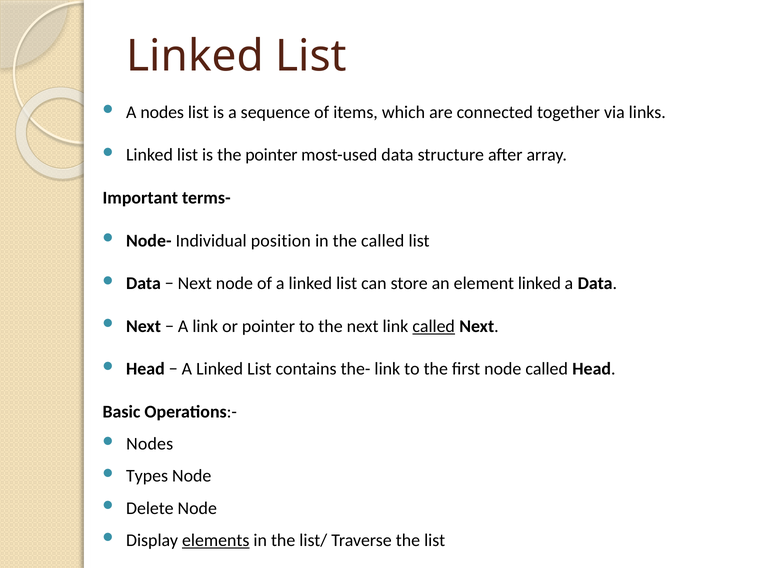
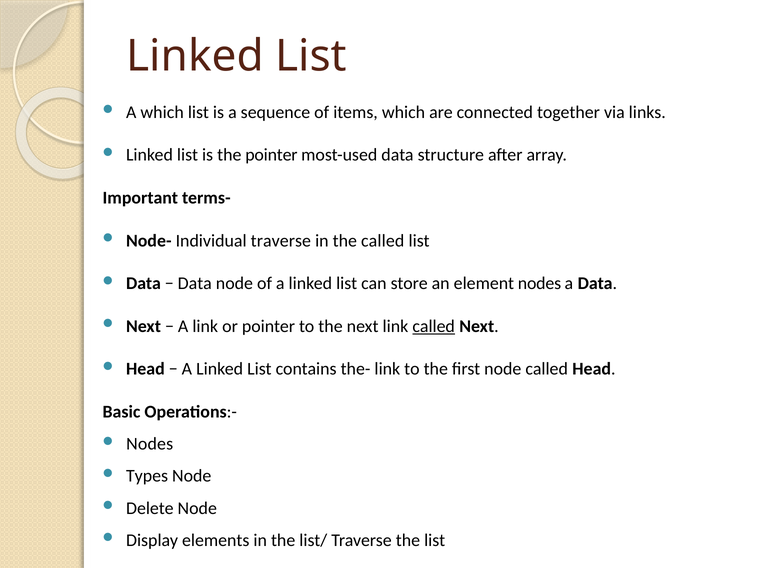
A nodes: nodes -> which
Individual position: position -> traverse
Next at (195, 283): Next -> Data
element linked: linked -> nodes
elements underline: present -> none
